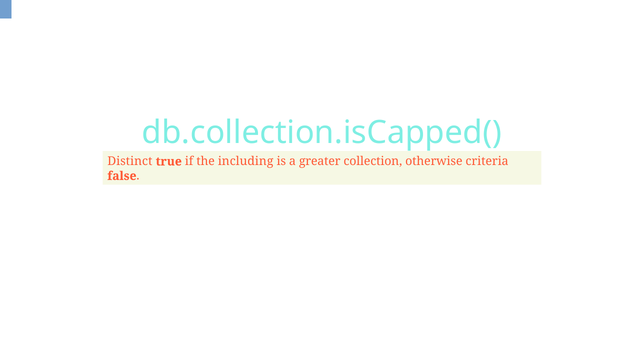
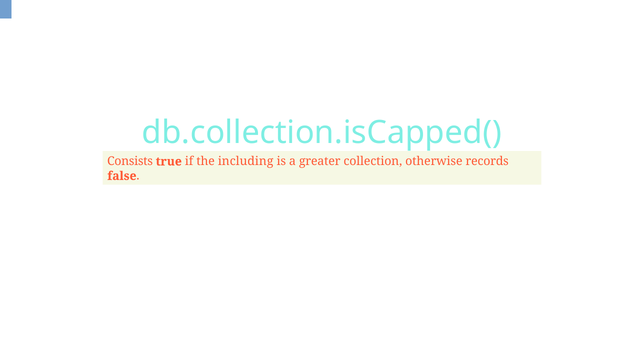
Distinct: Distinct -> Consists
criteria: criteria -> records
